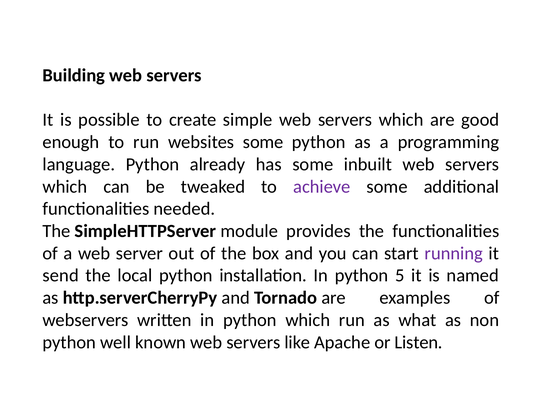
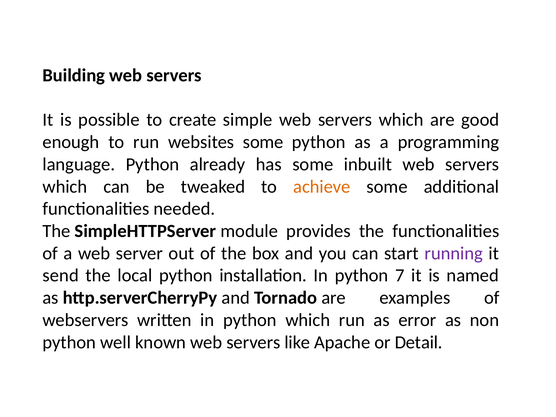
achieve colour: purple -> orange
5: 5 -> 7
what: what -> error
Listen: Listen -> Detail
